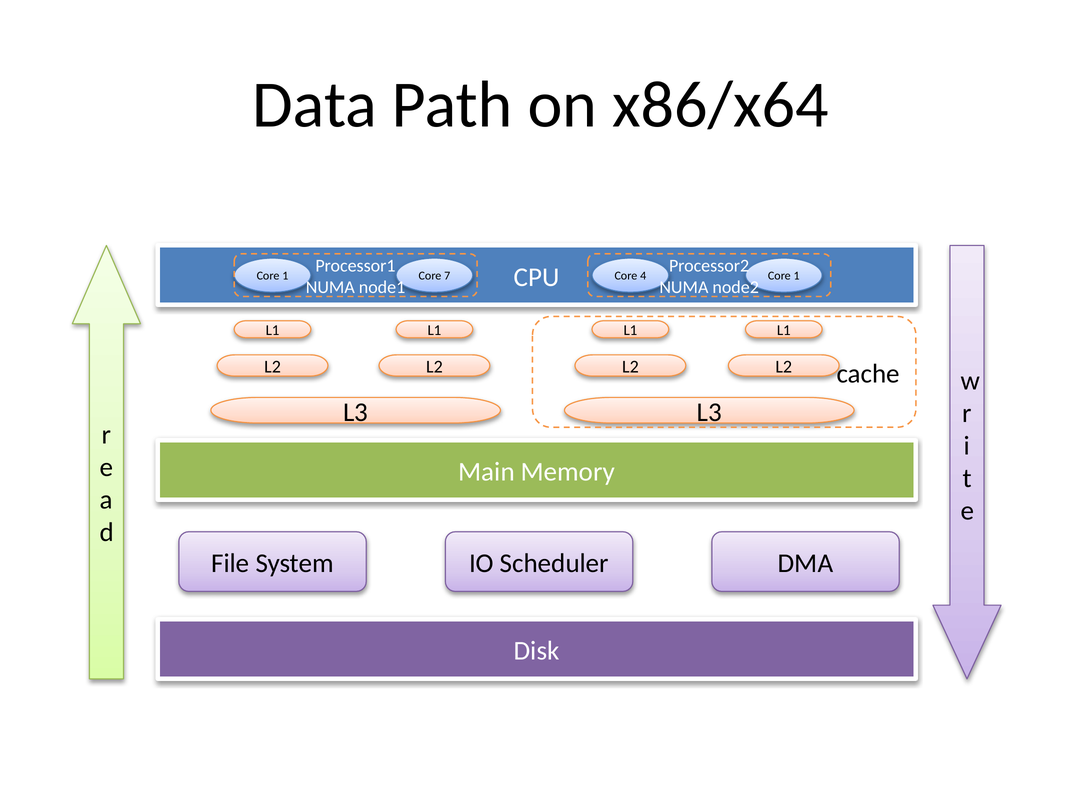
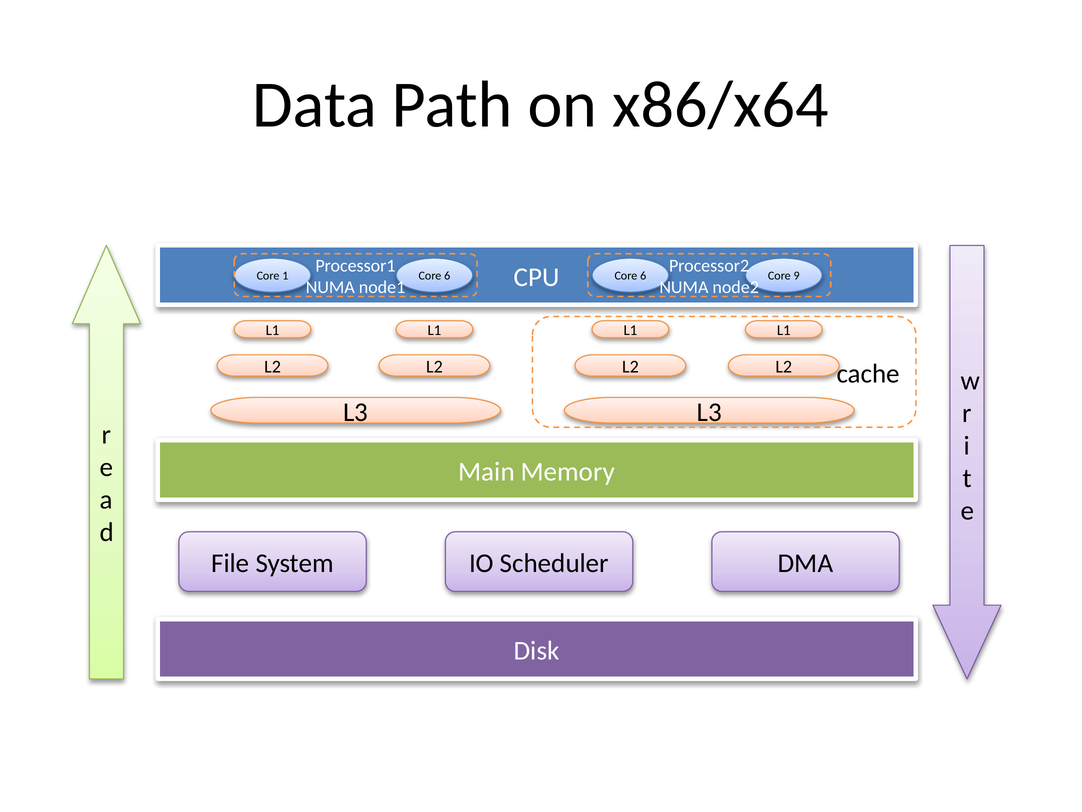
1 Core 7: 7 -> 6
4 at (643, 276): 4 -> 6
1 at (797, 276): 1 -> 9
